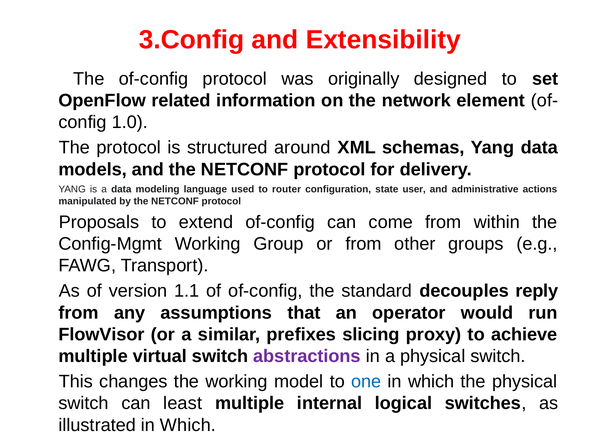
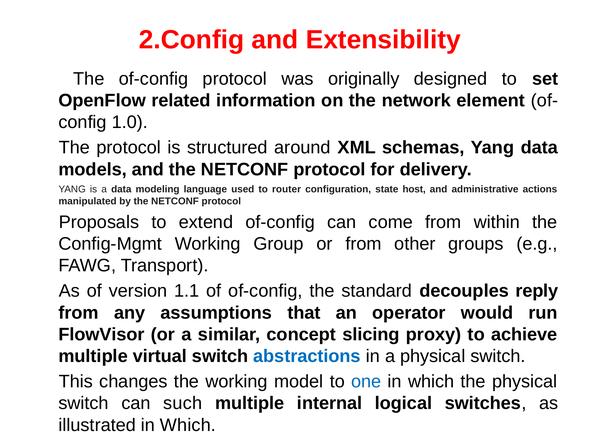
3.Config: 3.Config -> 2.Config
user: user -> host
prefixes: prefixes -> concept
abstractions colour: purple -> blue
least: least -> such
